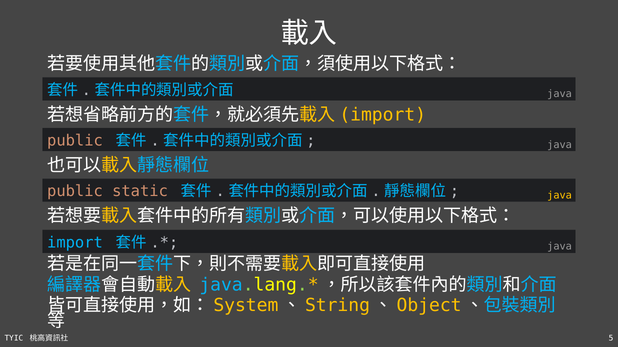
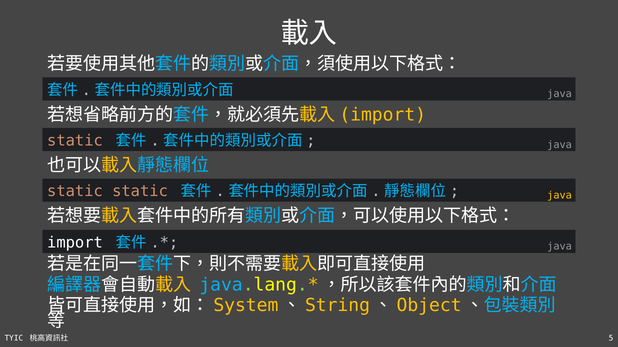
public at (75, 141): public -> static
public at (75, 192): public -> static
import colour: light blue -> white
